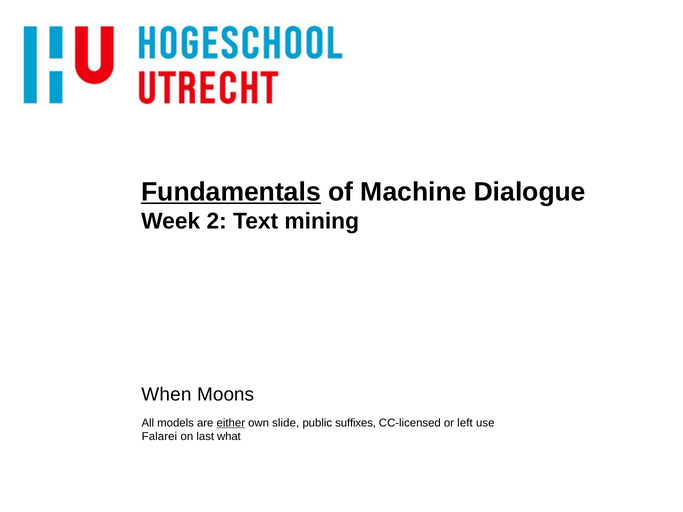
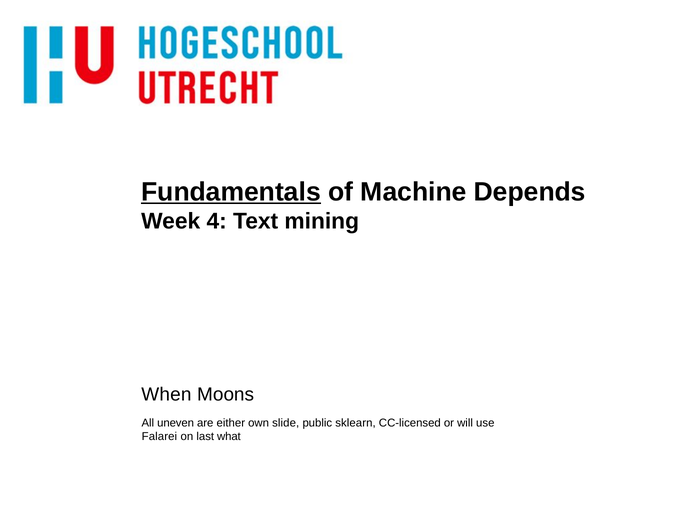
Dialogue: Dialogue -> Depends
2: 2 -> 4
models: models -> uneven
either underline: present -> none
suffixes: suffixes -> sklearn
left: left -> will
